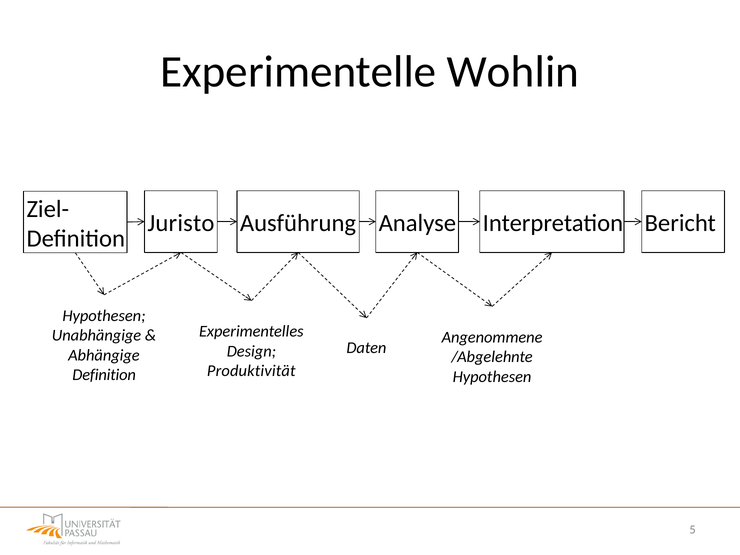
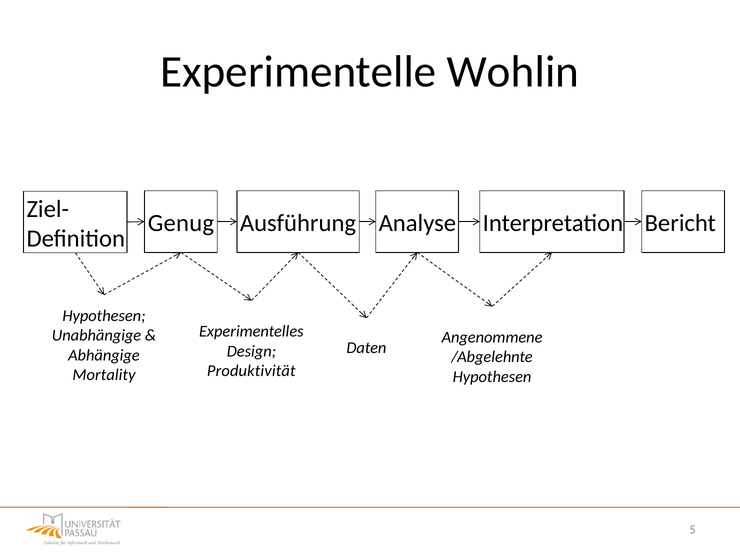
Juristo: Juristo -> Genug
Definition at (104, 375): Definition -> Mortality
